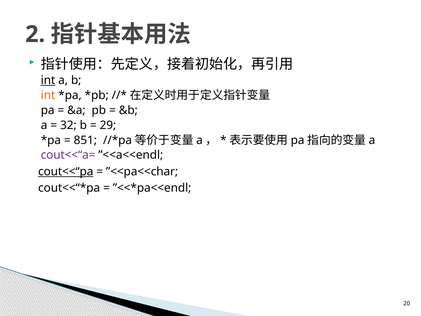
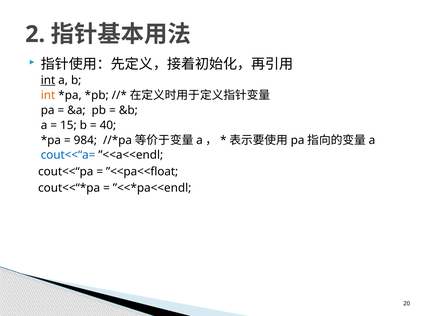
32: 32 -> 15
29: 29 -> 40
851: 851 -> 984
cout<<“a= colour: purple -> blue
cout<<“pa underline: present -> none
”<<pa<<char: ”<<pa<<char -> ”<<pa<<float
